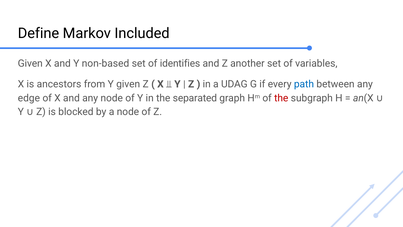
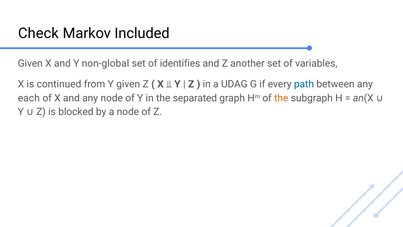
Define: Define -> Check
non-based: non-based -> non-global
ancestors: ancestors -> continued
edge: edge -> each
the at (281, 98) colour: red -> orange
